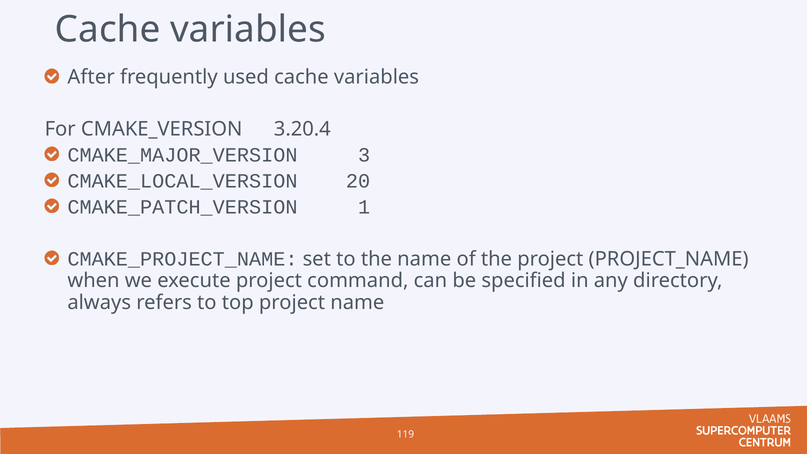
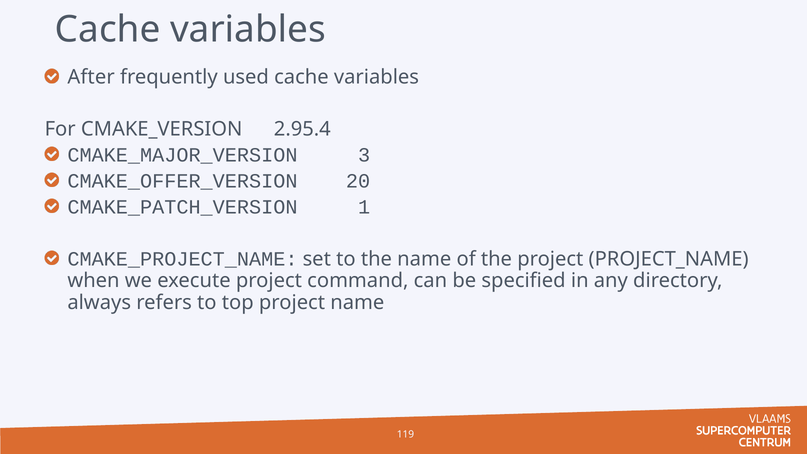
3.20.4: 3.20.4 -> 2.95.4
CMAKE_LOCAL_VERSION: CMAKE_LOCAL_VERSION -> CMAKE_OFFER_VERSION
